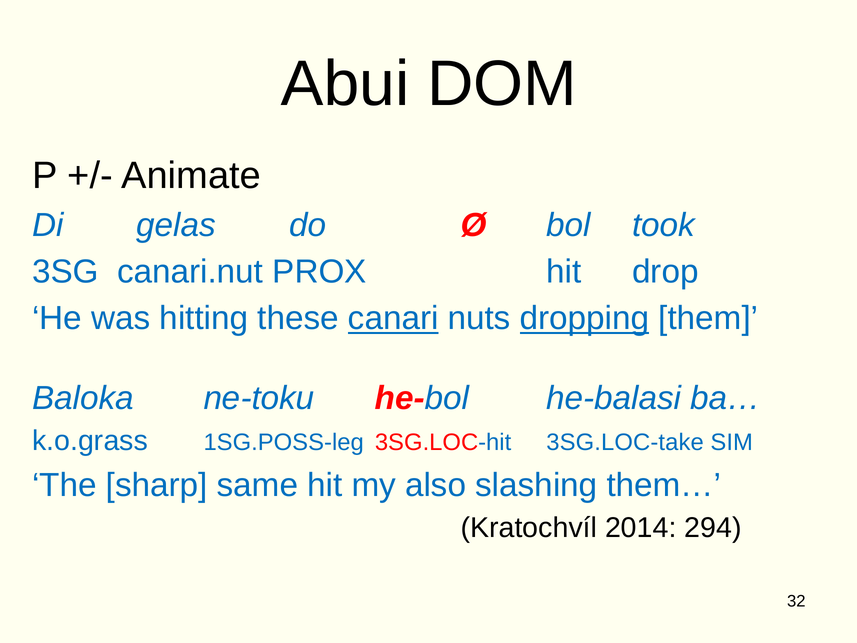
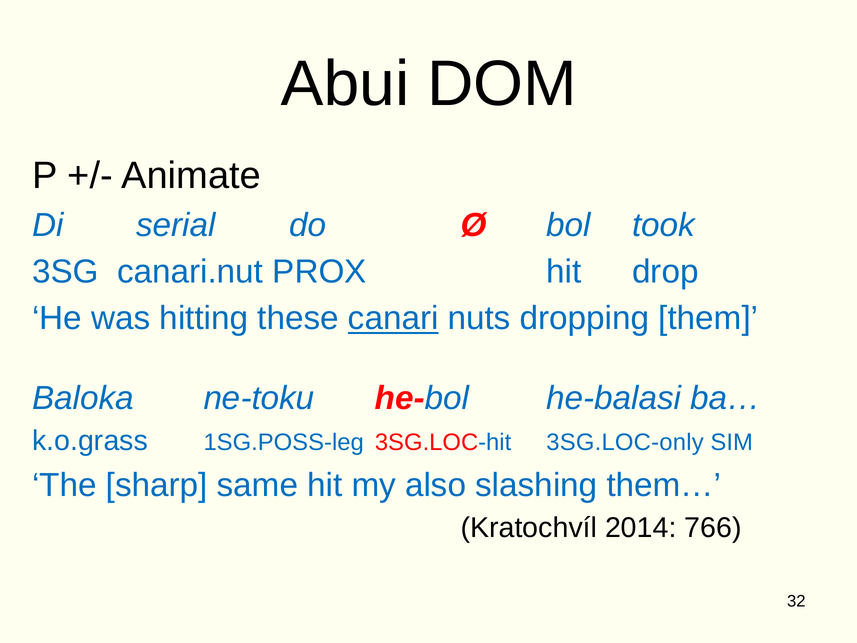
gelas: gelas -> serial
dropping underline: present -> none
3SG.LOC-take: 3SG.LOC-take -> 3SG.LOC-only
294: 294 -> 766
